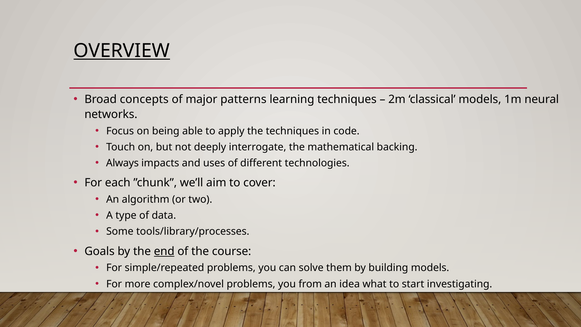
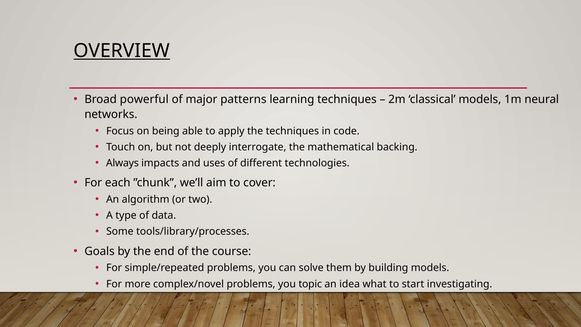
concepts: concepts -> powerful
end underline: present -> none
from: from -> topic
